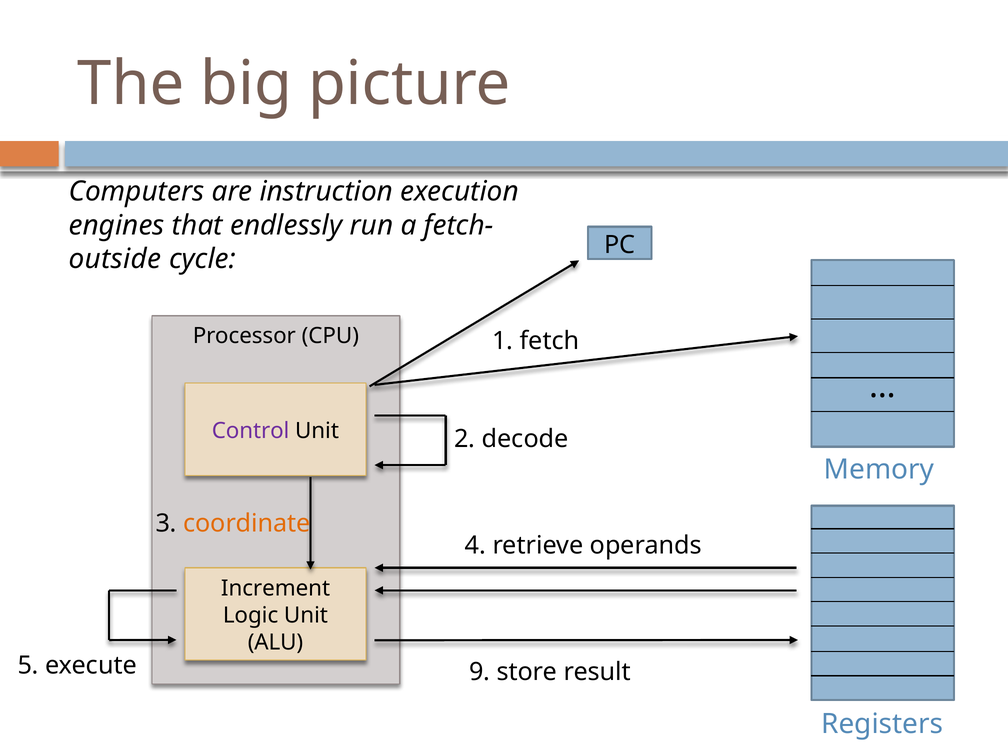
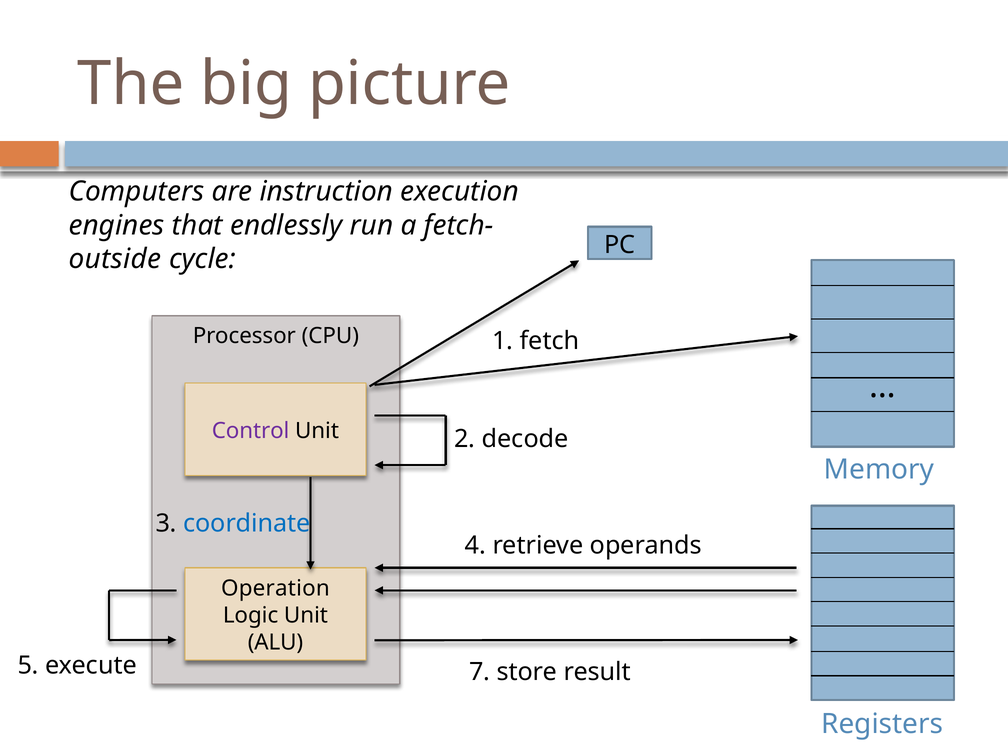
coordinate colour: orange -> blue
Increment: Increment -> Operation
9: 9 -> 7
